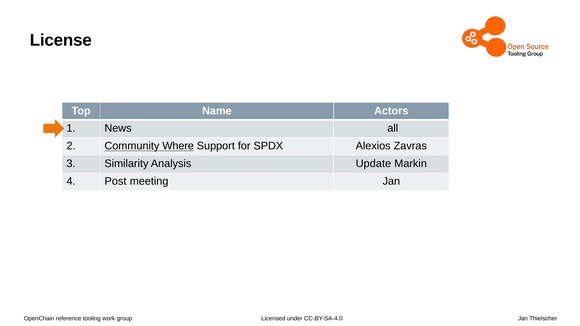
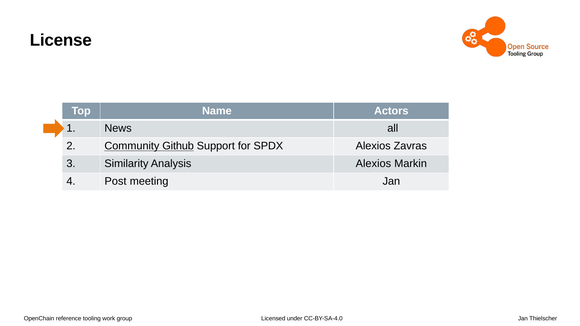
Where: Where -> Github
Analysis Update: Update -> Alexios
